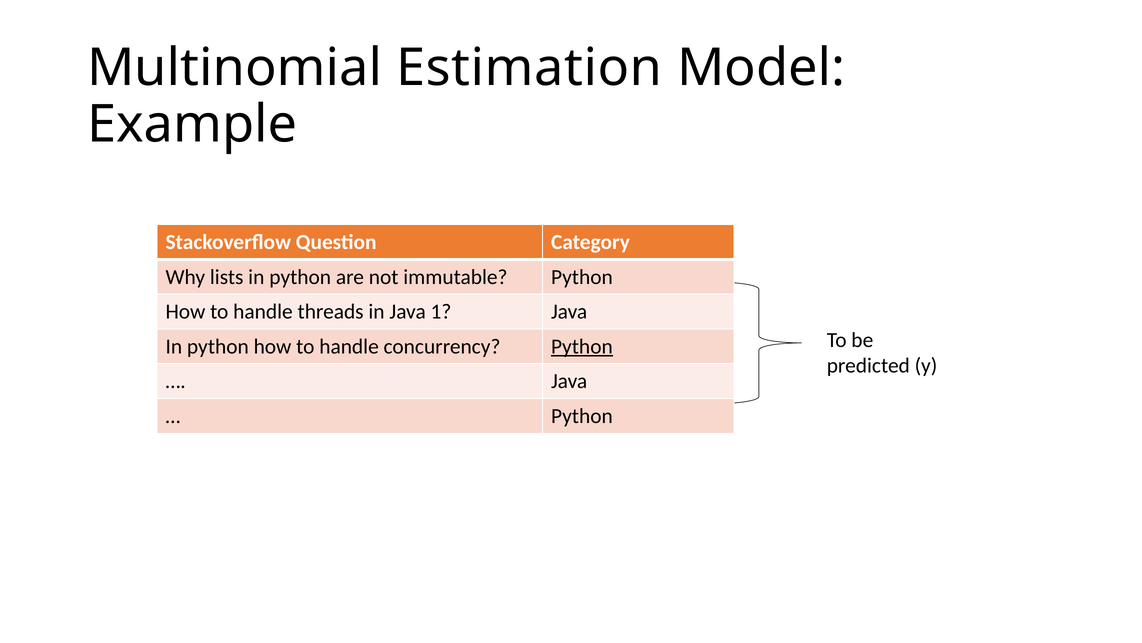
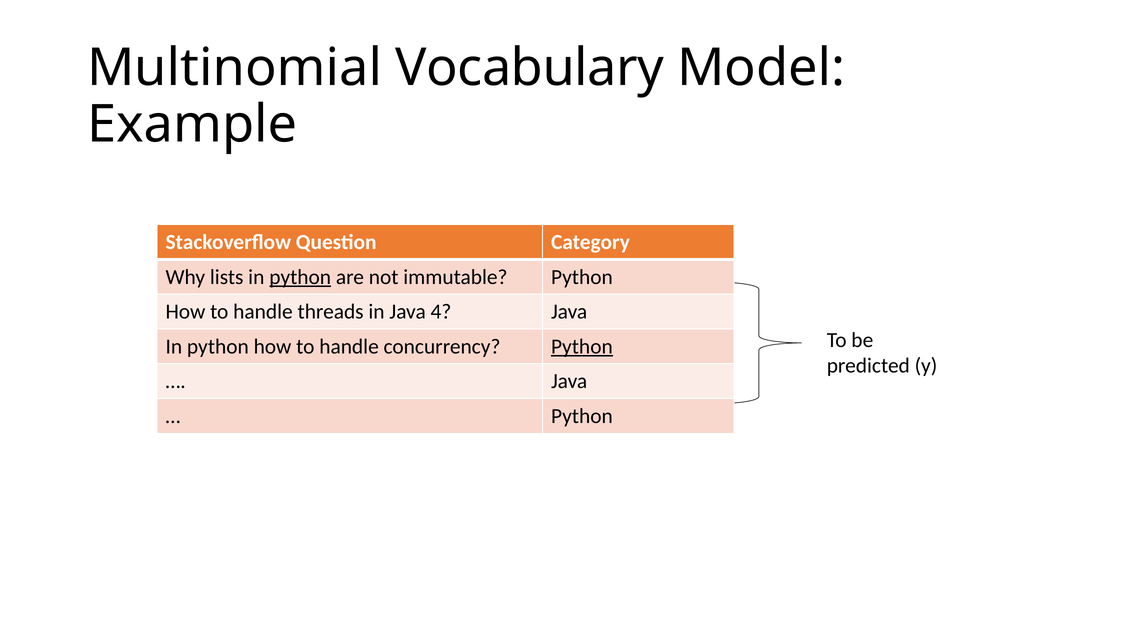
Estimation: Estimation -> Vocabulary
python at (300, 277) underline: none -> present
1: 1 -> 4
